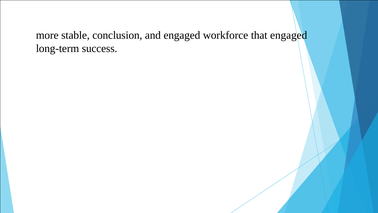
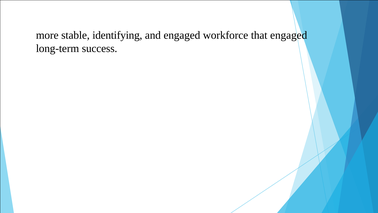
conclusion: conclusion -> identifying
